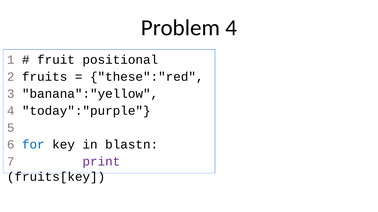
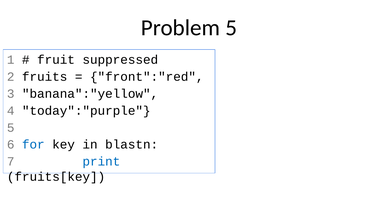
Problem 4: 4 -> 5
positional: positional -> suppressed
these":"red: these":"red -> front":"red
print colour: purple -> blue
